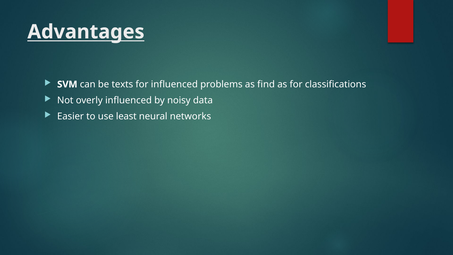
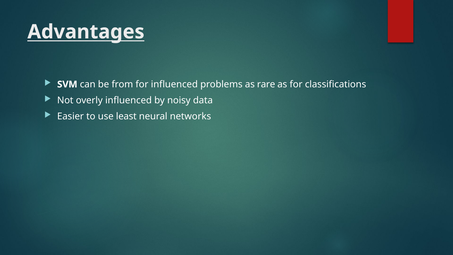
texts: texts -> from
find: find -> rare
